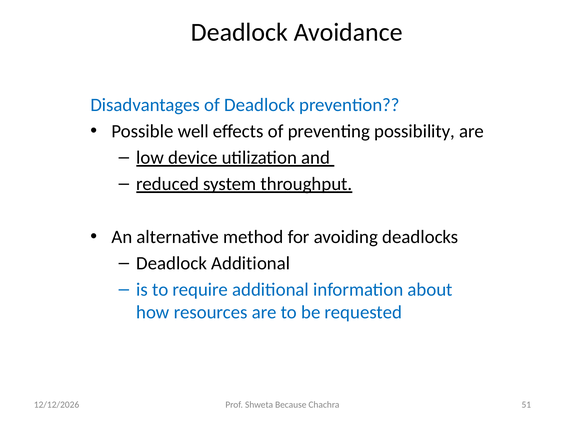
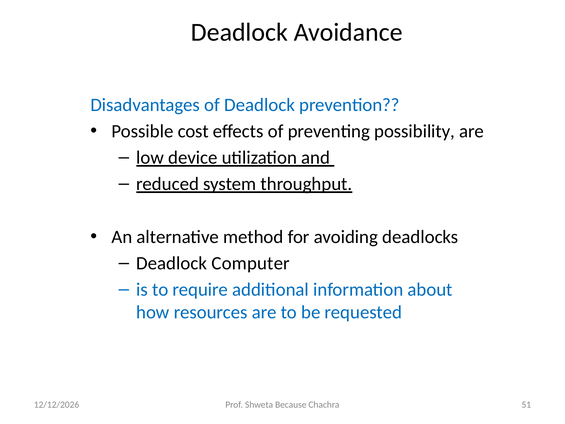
well: well -> cost
Deadlock Additional: Additional -> Computer
